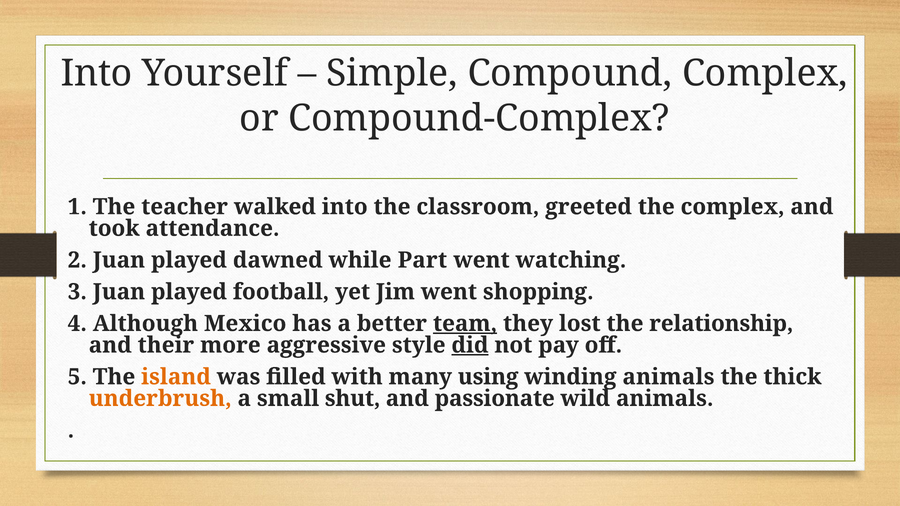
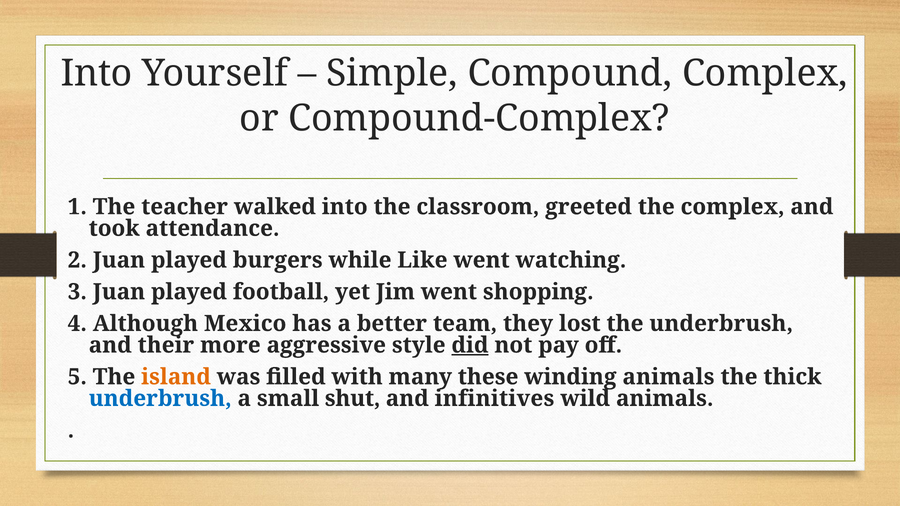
dawned: dawned -> burgers
Part: Part -> Like
team underline: present -> none
the relationship: relationship -> underbrush
using: using -> these
underbrush at (160, 399) colour: orange -> blue
passionate: passionate -> infinitives
